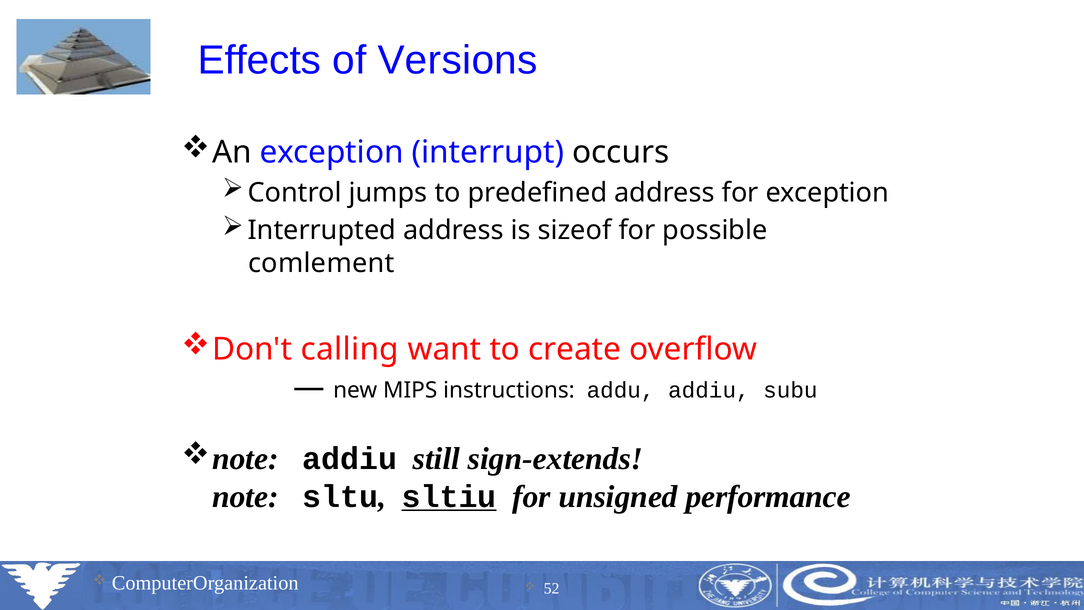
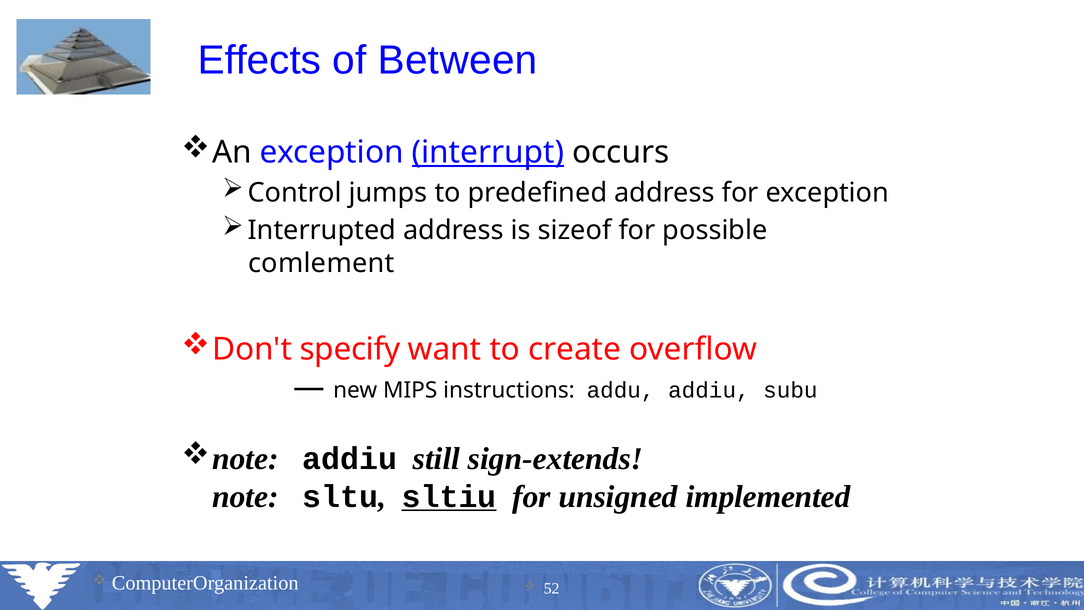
Versions: Versions -> Between
interrupt underline: none -> present
calling: calling -> specify
performance: performance -> implemented
